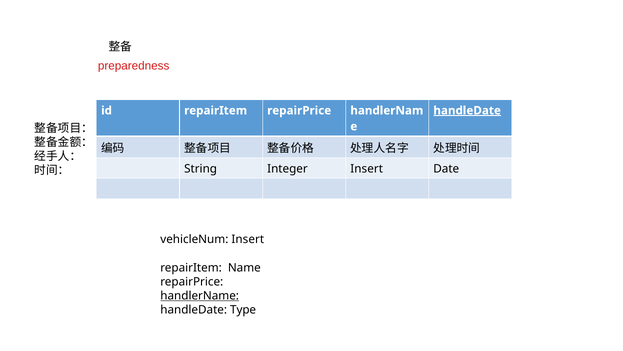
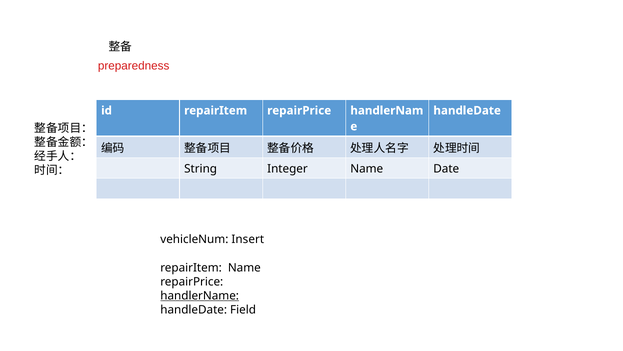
handleDate at (467, 110) underline: present -> none
Integer Insert: Insert -> Name
Type: Type -> Field
